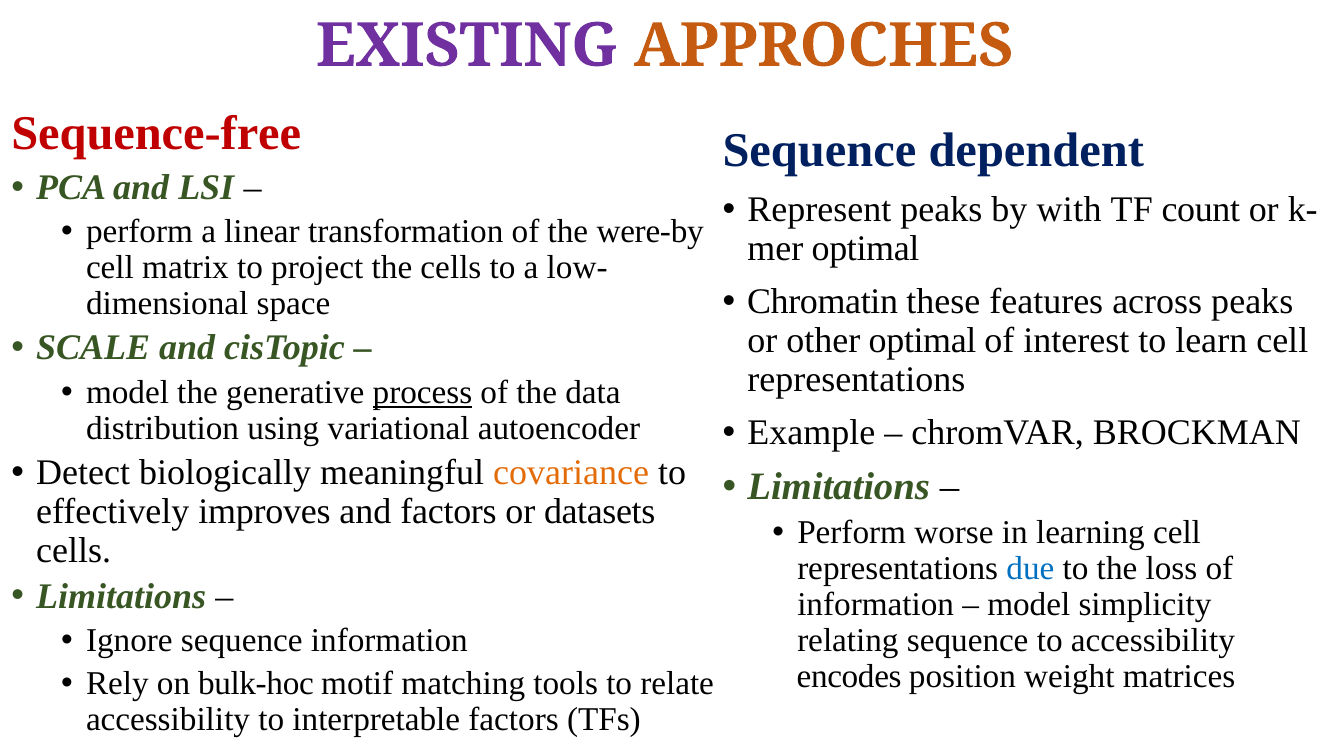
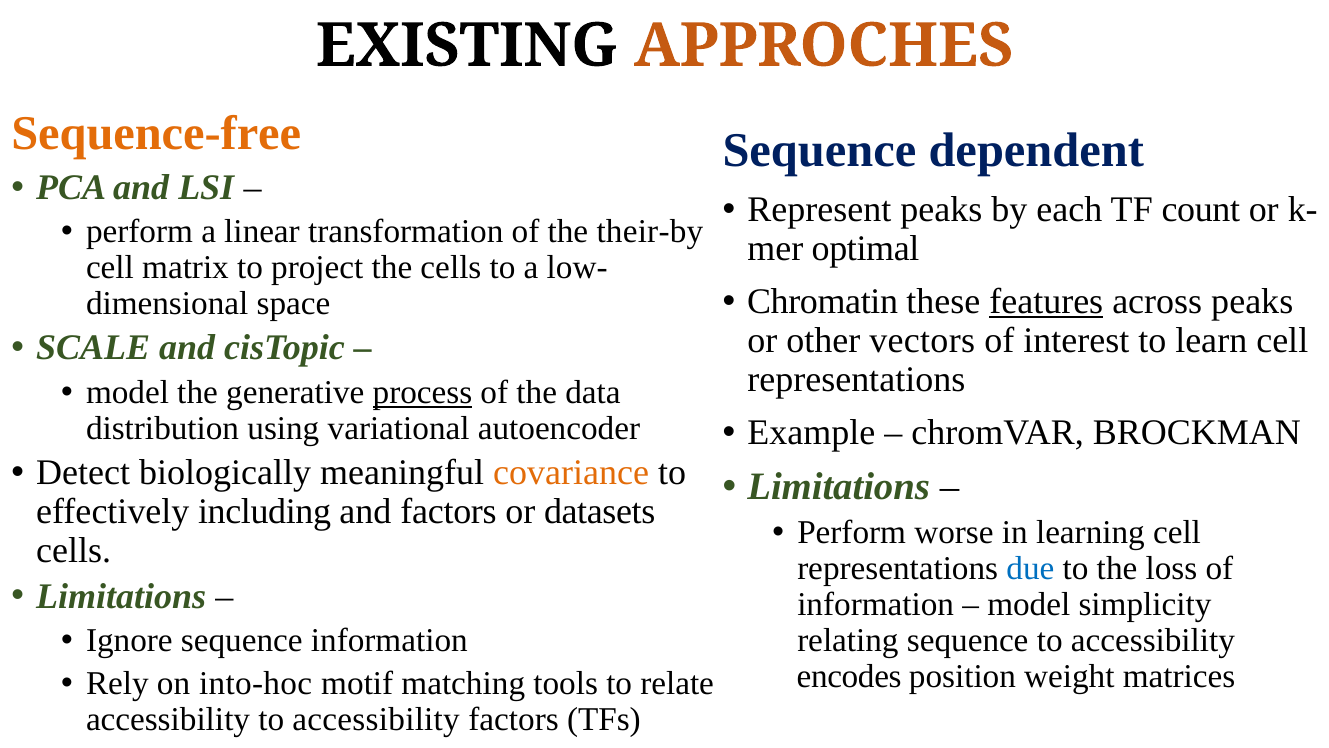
EXISTING colour: purple -> black
Sequence-free colour: red -> orange
with: with -> each
were-by: were-by -> their-by
features underline: none -> present
other optimal: optimal -> vectors
improves: improves -> including
bulk-hoc: bulk-hoc -> into-hoc
accessibility to interpretable: interpretable -> accessibility
